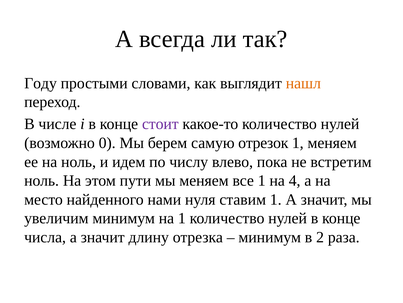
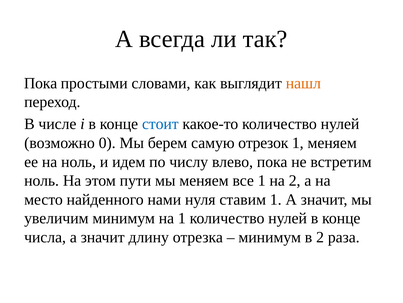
Году at (41, 83): Году -> Пока
стоит colour: purple -> blue
на 4: 4 -> 2
